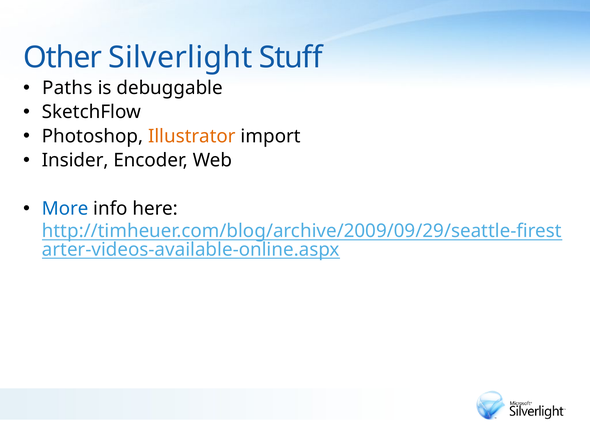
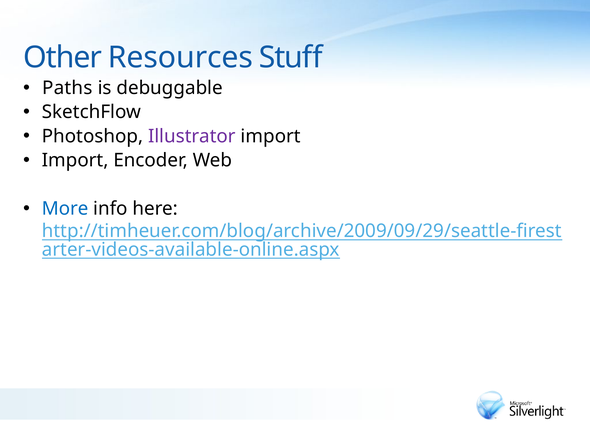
Silverlight: Silverlight -> Resources
Illustrator colour: orange -> purple
Insider at (75, 160): Insider -> Import
